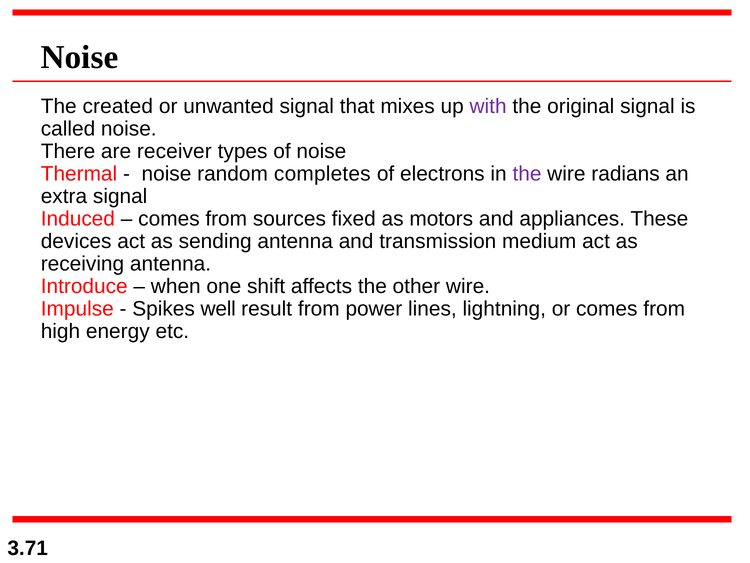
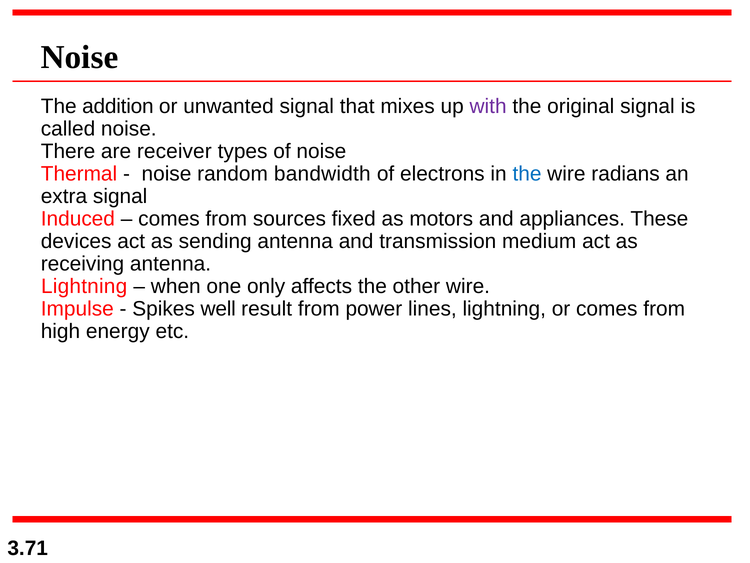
created: created -> addition
completes: completes -> bandwidth
the at (527, 174) colour: purple -> blue
Introduce at (84, 286): Introduce -> Lightning
shift: shift -> only
